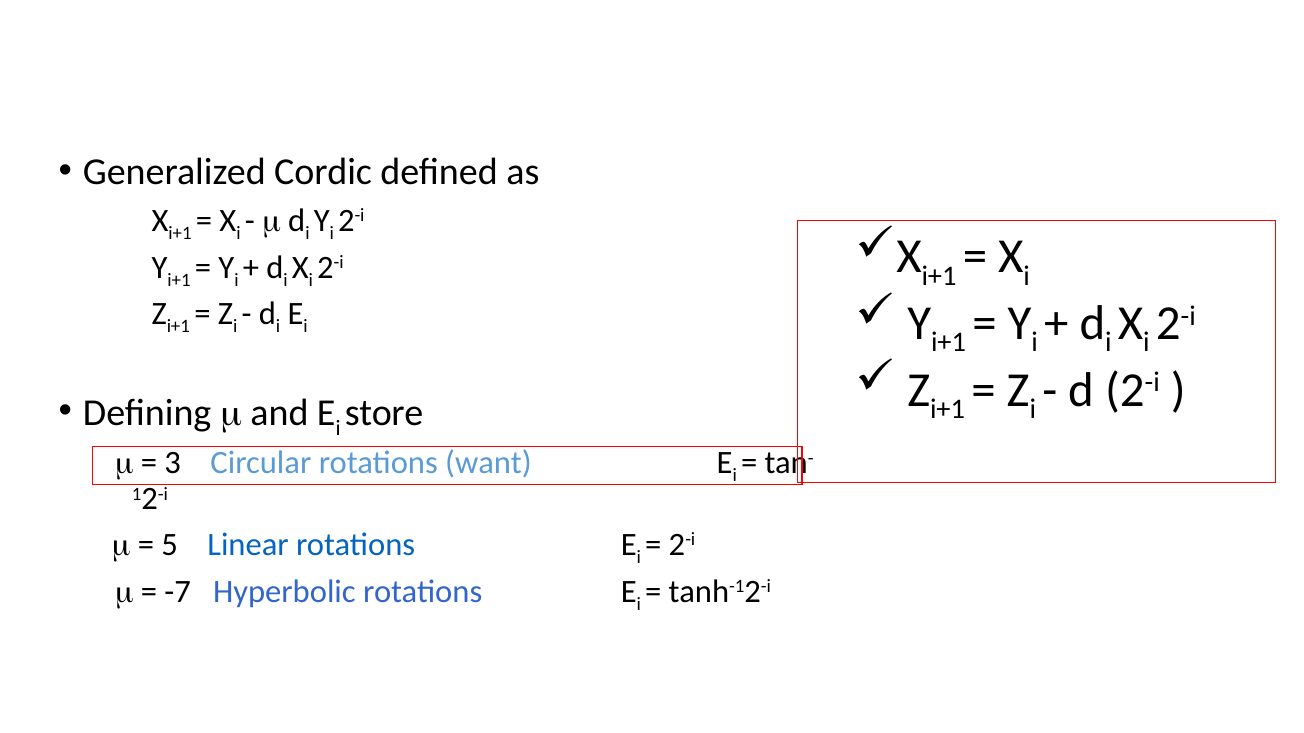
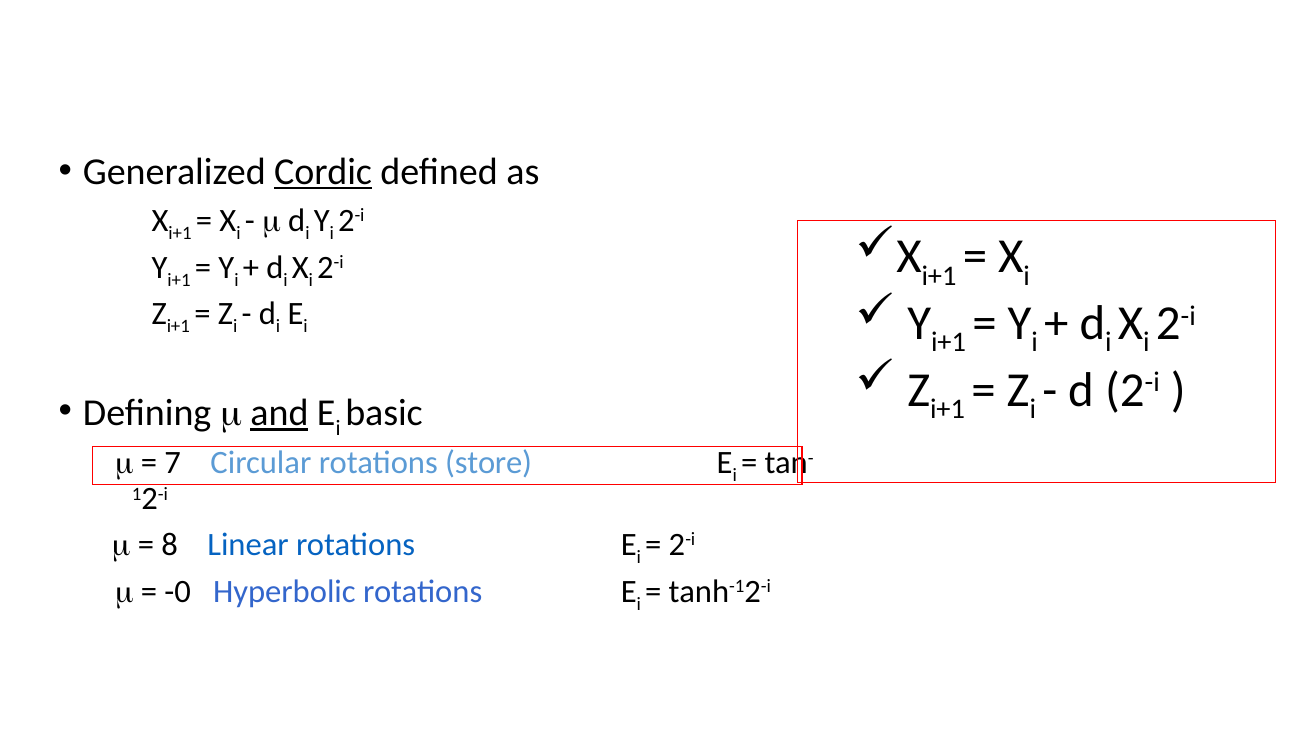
Cordic underline: none -> present
and underline: none -> present
store: store -> basic
3: 3 -> 7
want: want -> store
5: 5 -> 8
-7: -7 -> -0
